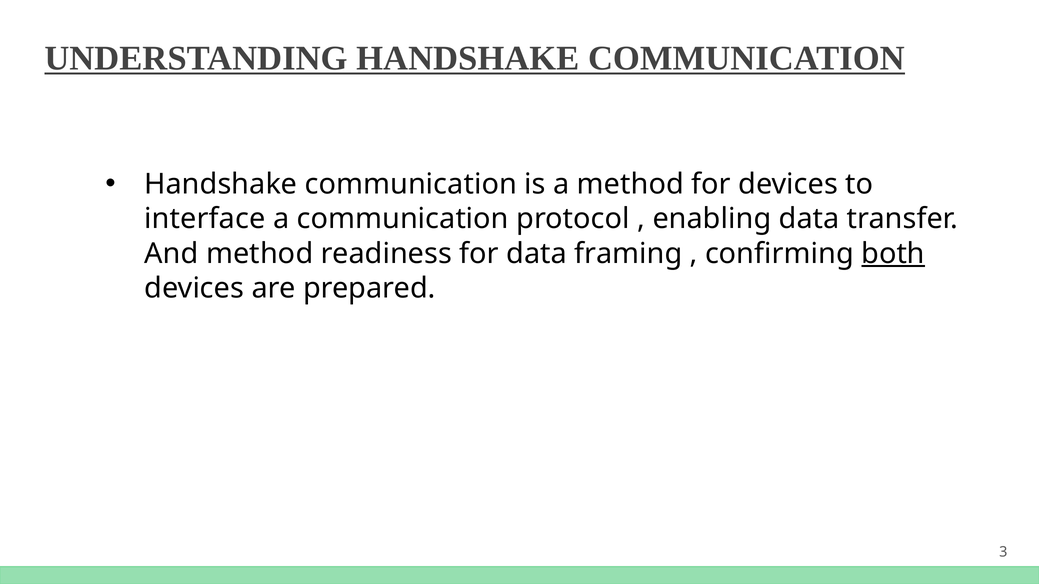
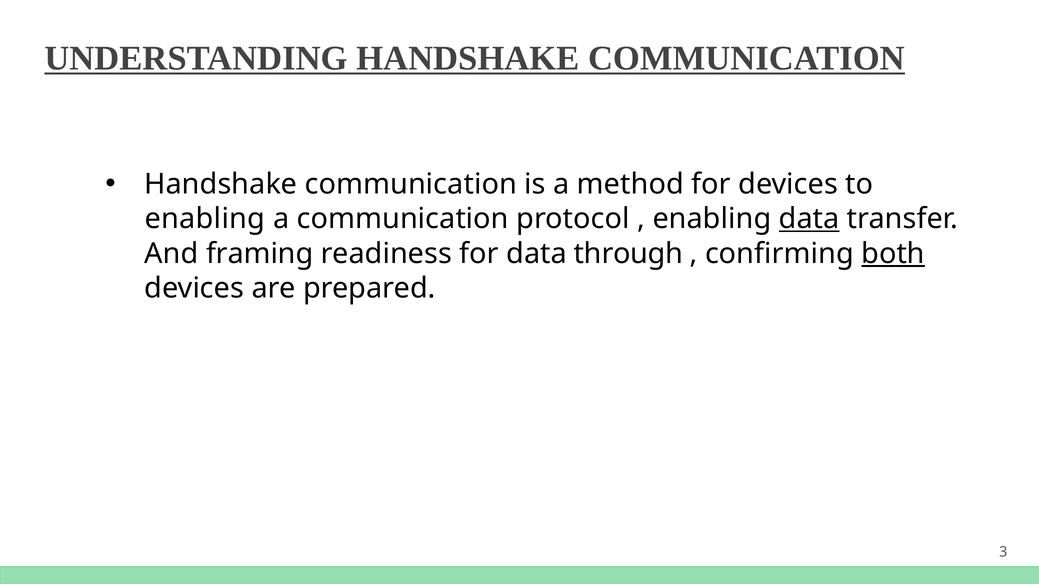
interface at (205, 219): interface -> enabling
data at (809, 219) underline: none -> present
And method: method -> framing
framing: framing -> through
